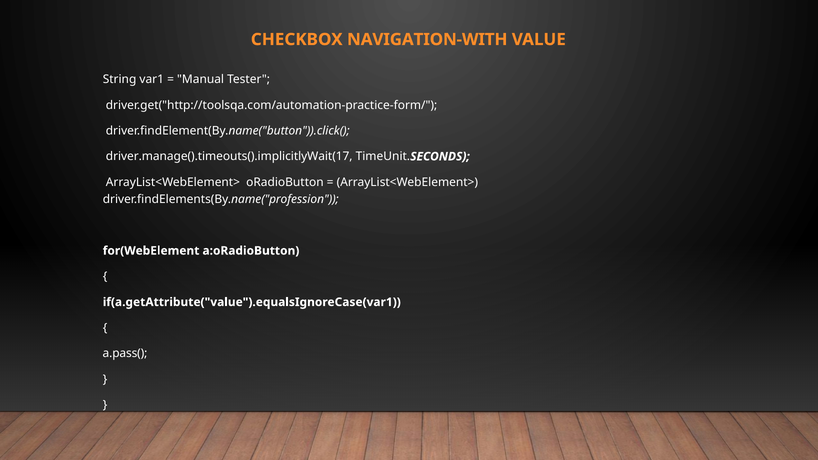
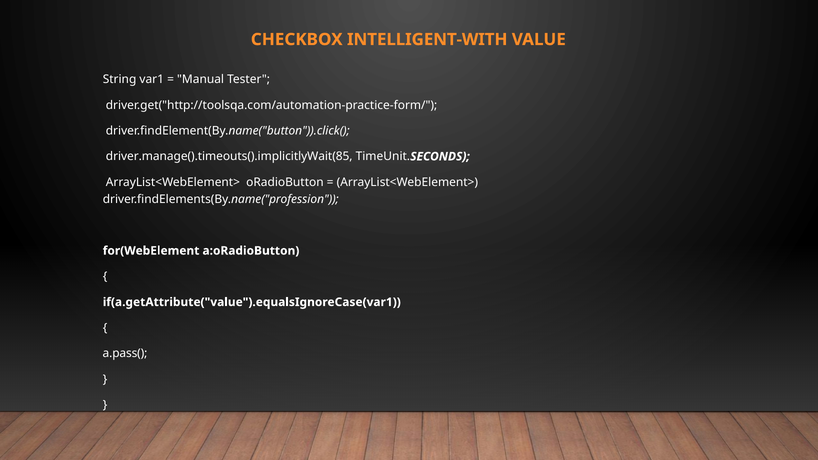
NAVIGATION-WITH: NAVIGATION-WITH -> INTELLIGENT-WITH
driver.manage().timeouts().implicitlyWait(17: driver.manage().timeouts().implicitlyWait(17 -> driver.manage().timeouts().implicitlyWait(85
